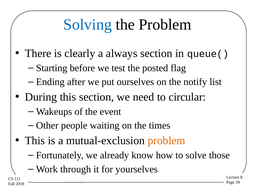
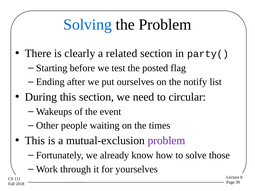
always: always -> related
queue(: queue( -> party(
problem at (167, 141) colour: orange -> purple
